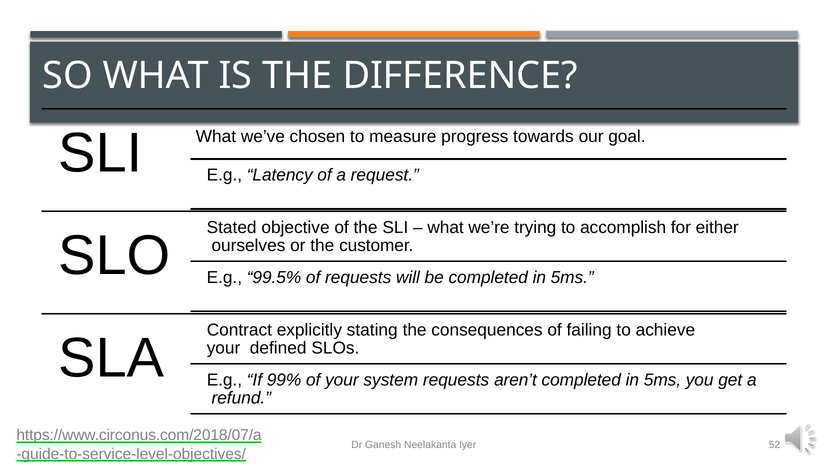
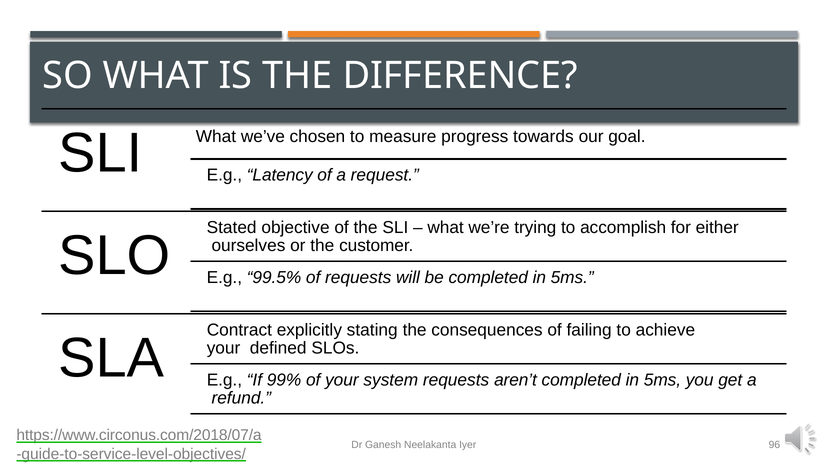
52: 52 -> 96
